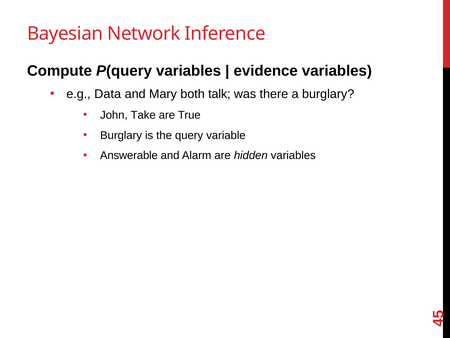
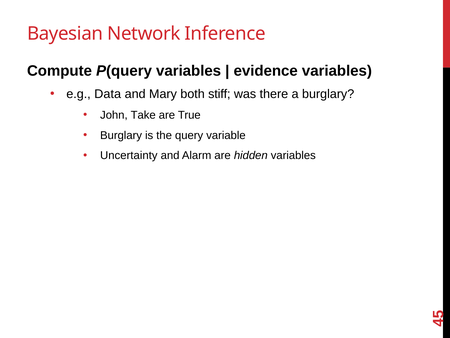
talk: talk -> stiff
Answerable: Answerable -> Uncertainty
